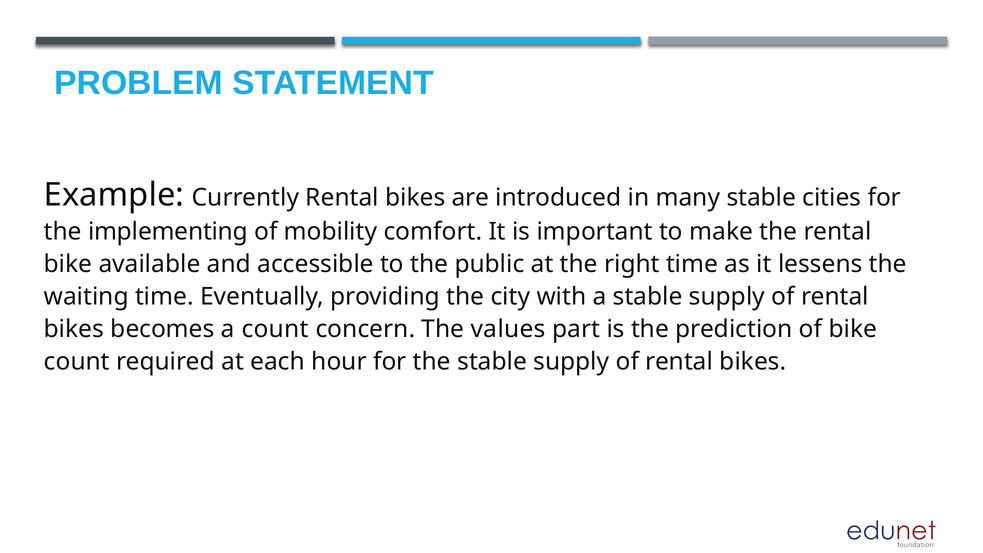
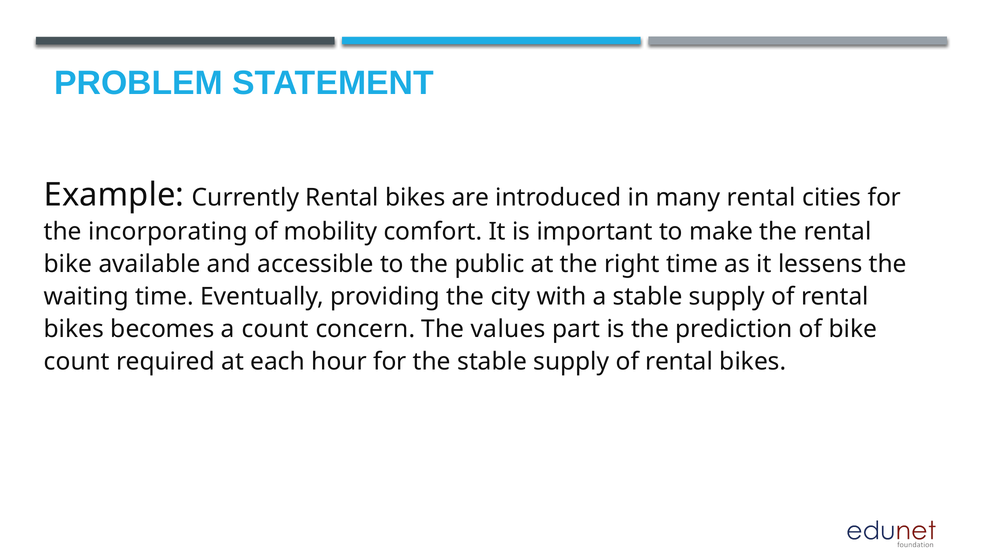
many stable: stable -> rental
implementing: implementing -> incorporating
